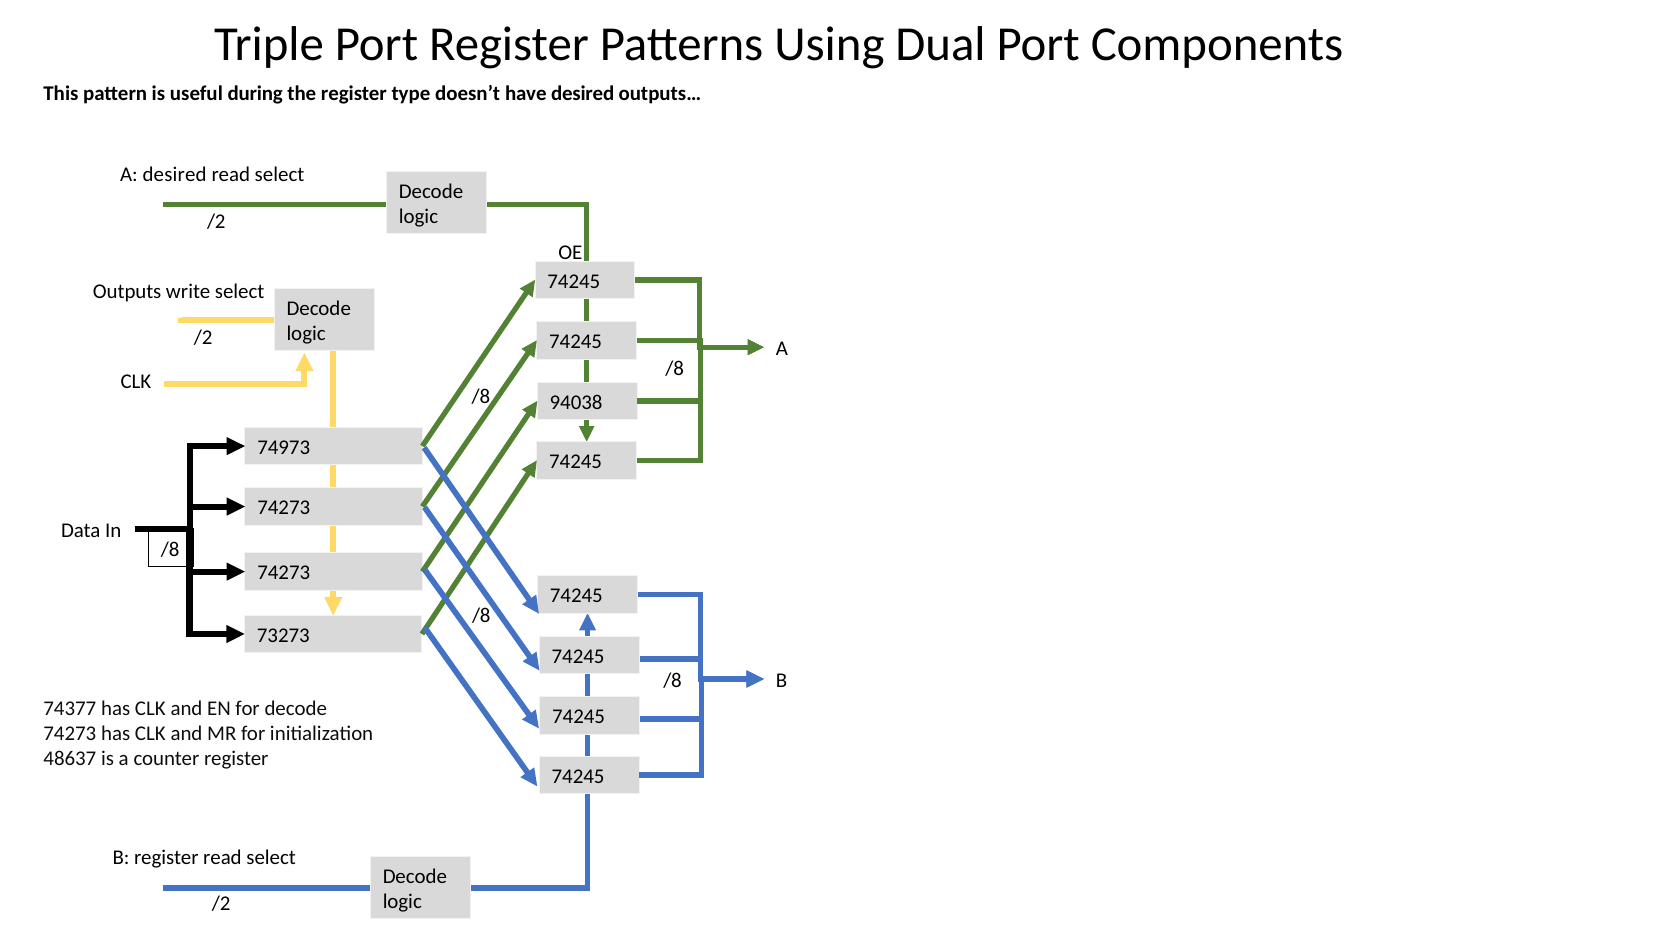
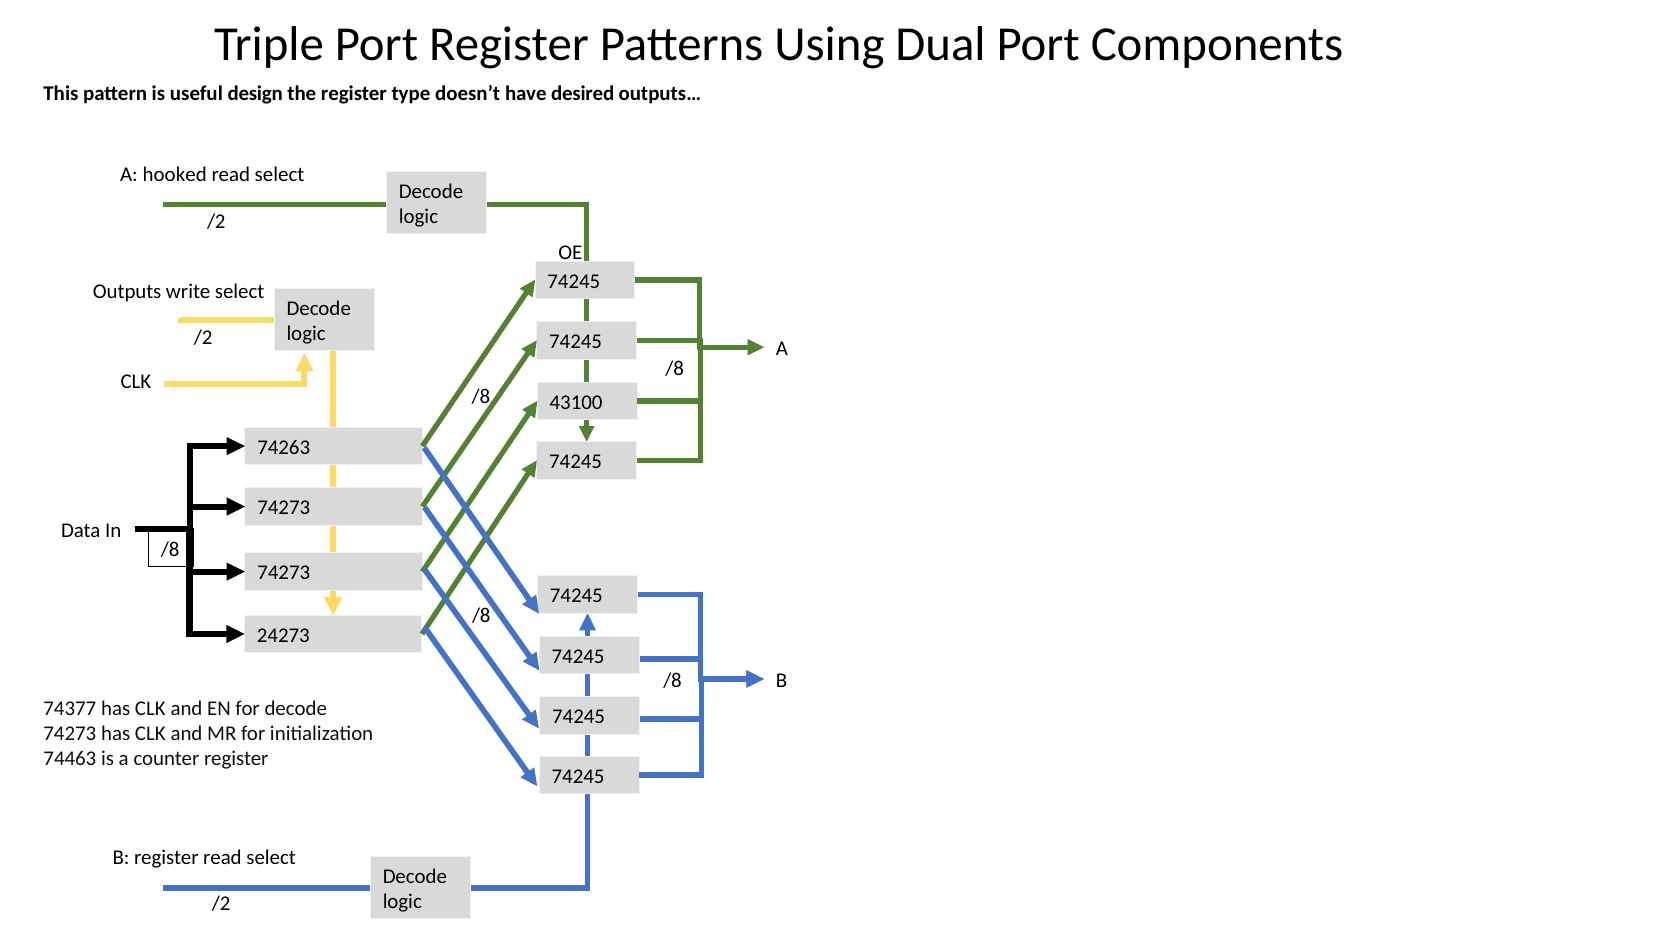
during: during -> design
A desired: desired -> hooked
94038: 94038 -> 43100
74973: 74973 -> 74263
73273: 73273 -> 24273
48637: 48637 -> 74463
